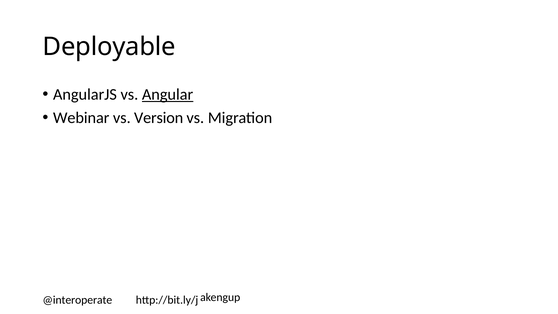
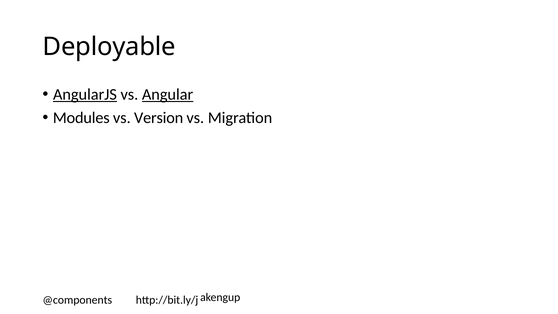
AngularJS underline: none -> present
Webinar: Webinar -> Modules
@interoperate: @interoperate -> @components
